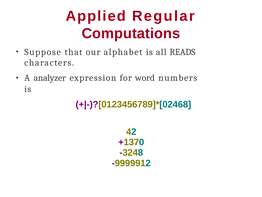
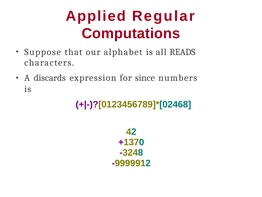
analyzer: analyzer -> discards
word: word -> since
